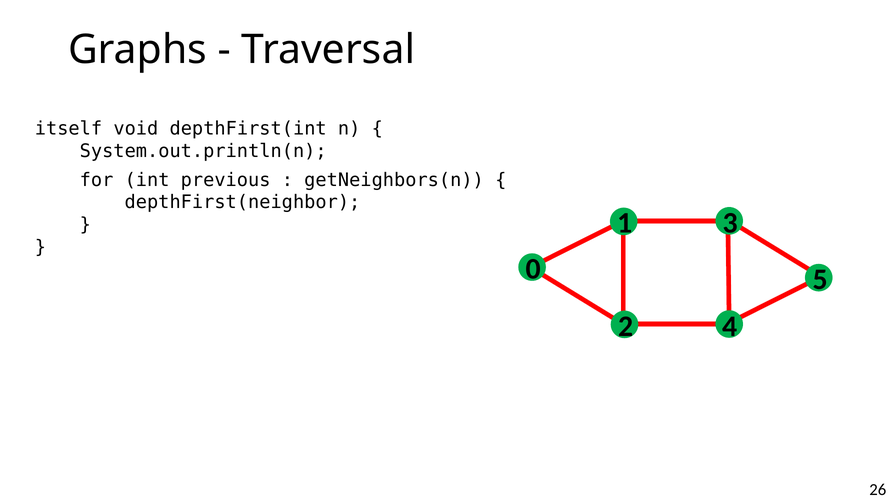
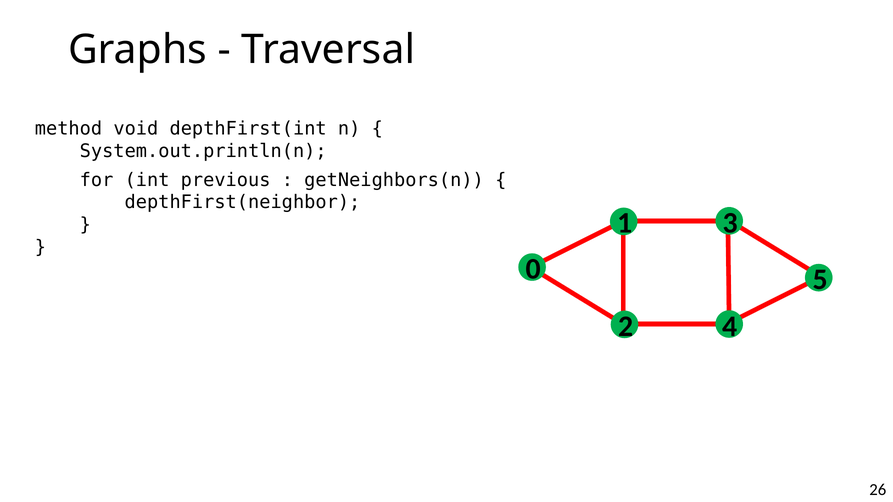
itself: itself -> method
